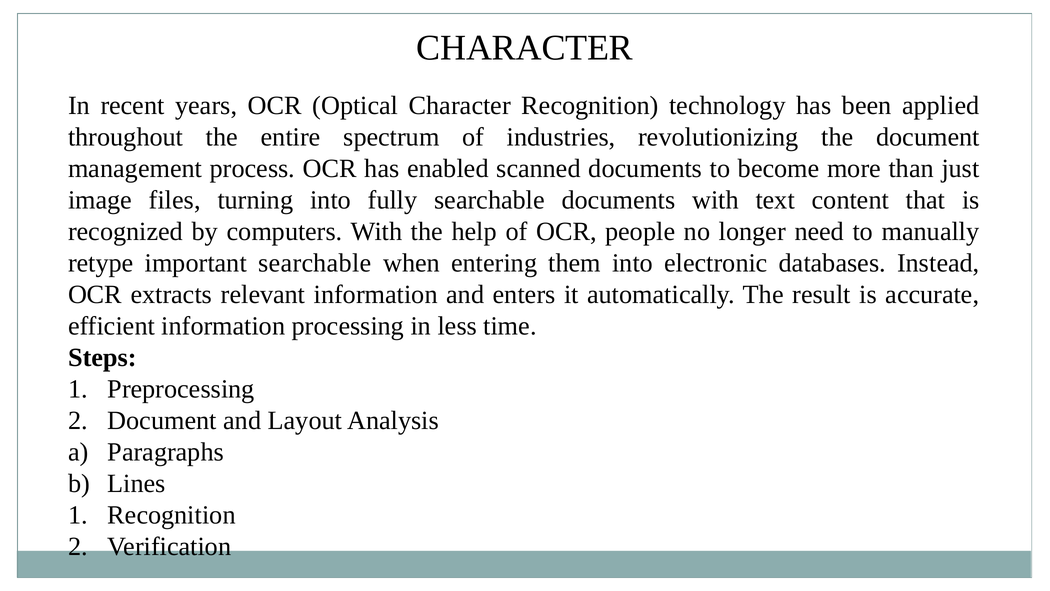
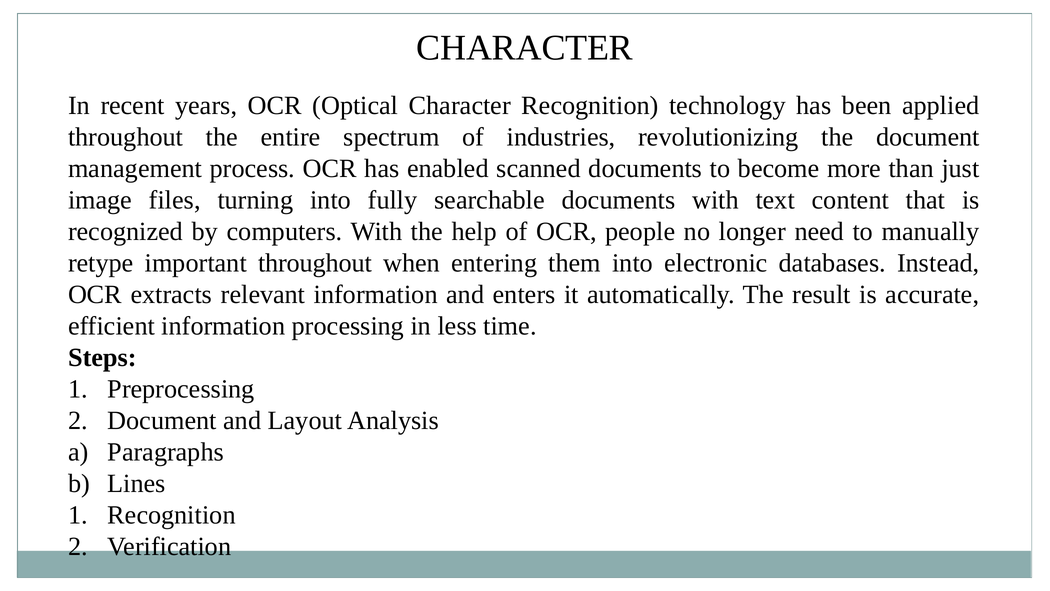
important searchable: searchable -> throughout
